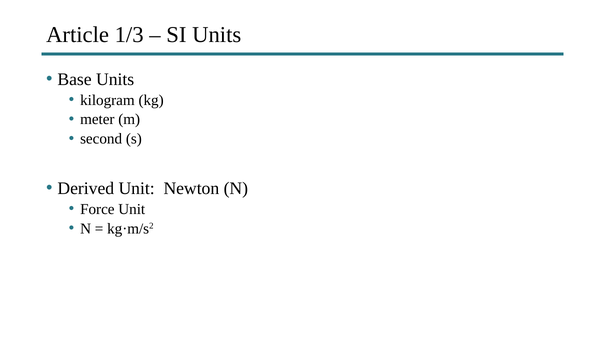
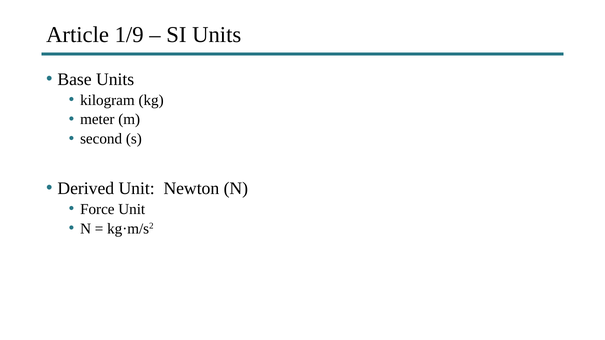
1/3: 1/3 -> 1/9
